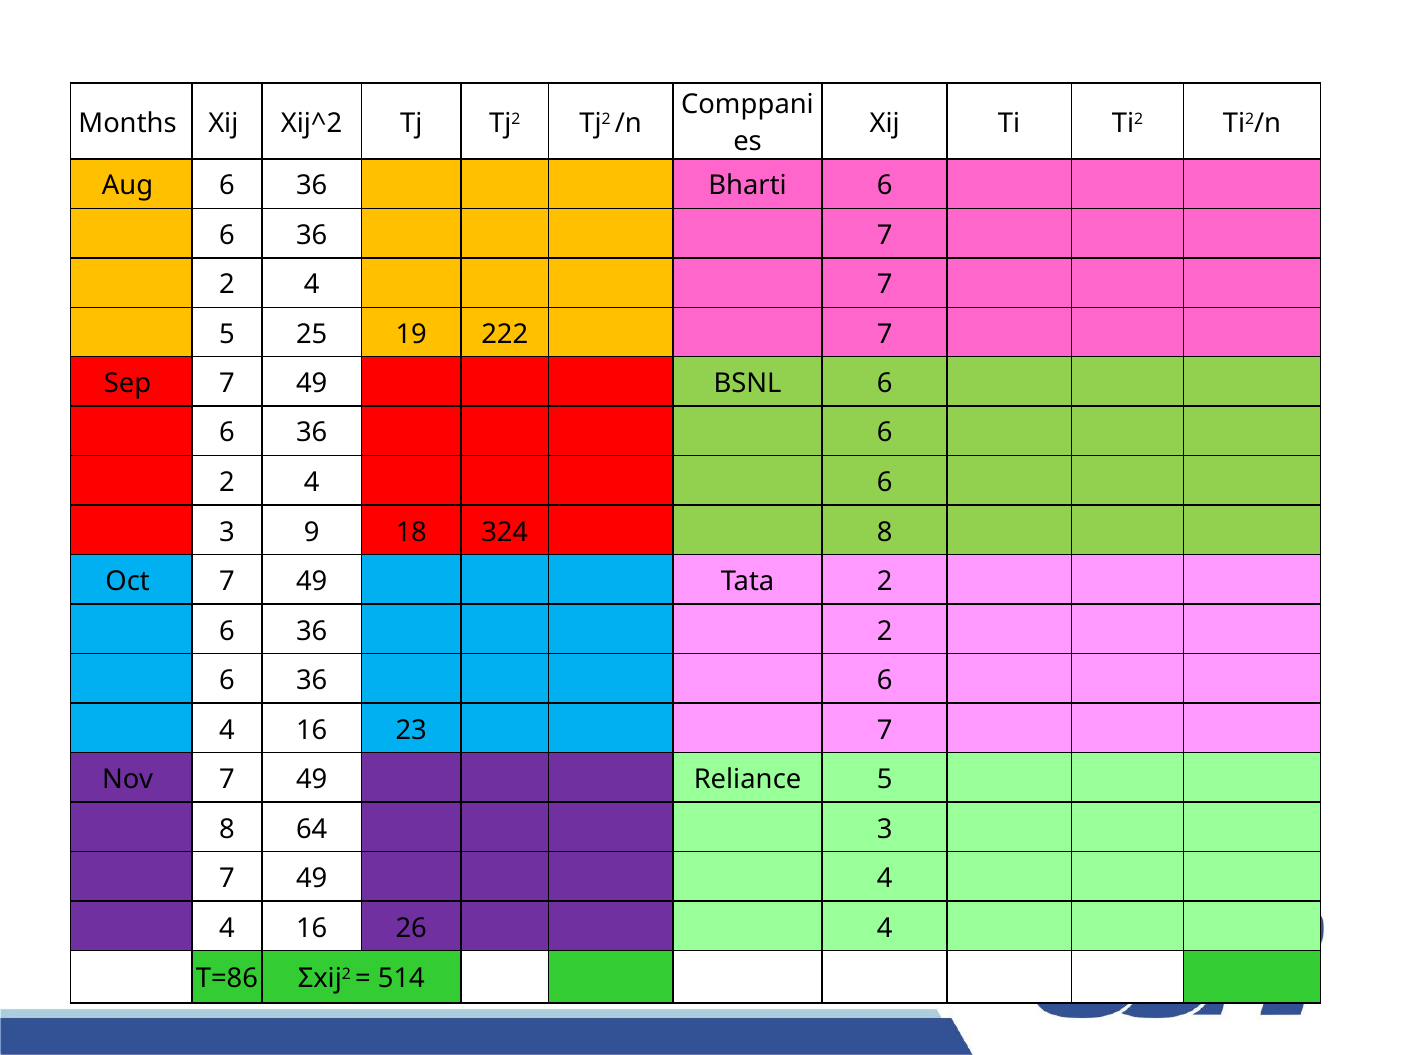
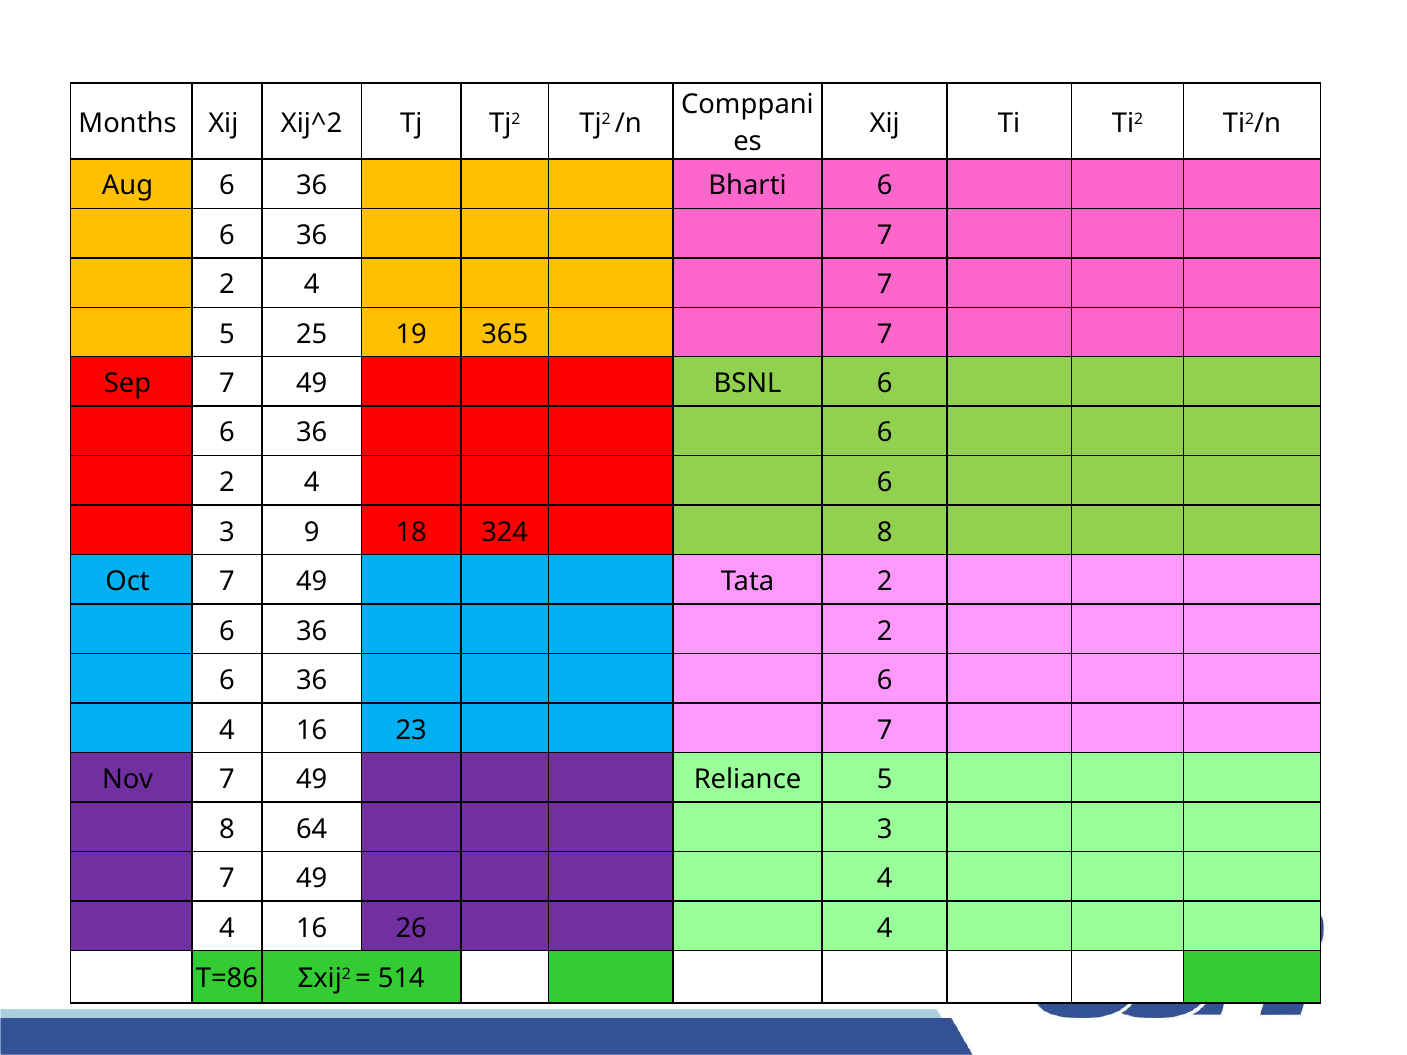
222: 222 -> 365
